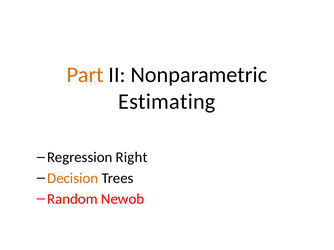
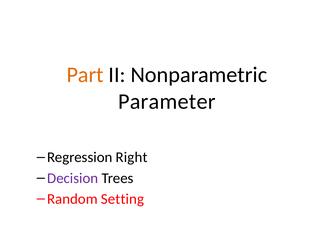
Estimating: Estimating -> Parameter
Decision colour: orange -> purple
Newob: Newob -> Setting
